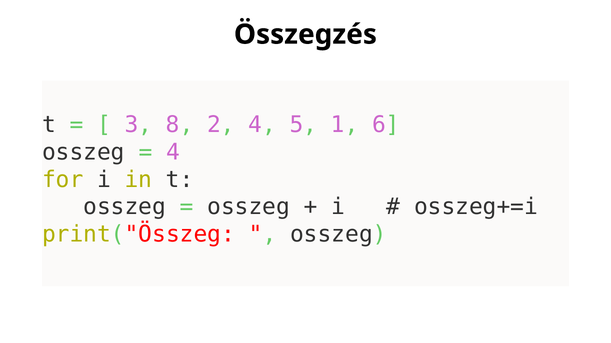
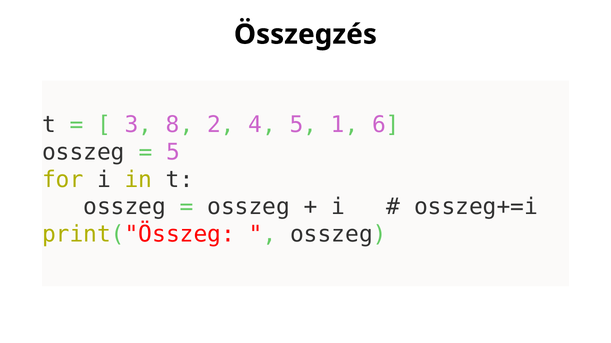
4 at (173, 152): 4 -> 5
